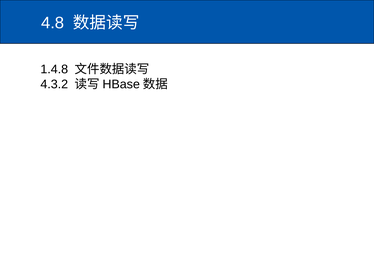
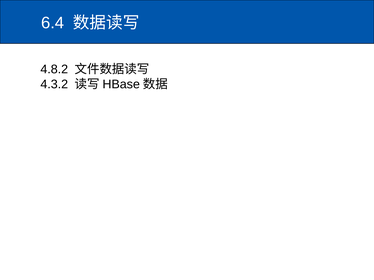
4.8: 4.8 -> 6.4
1.4.8: 1.4.8 -> 4.8.2
